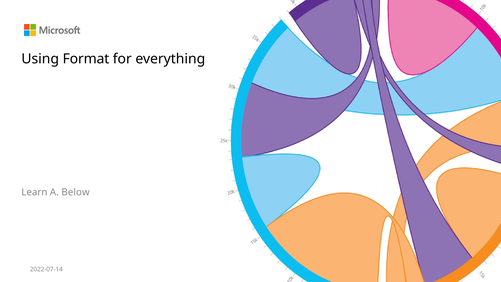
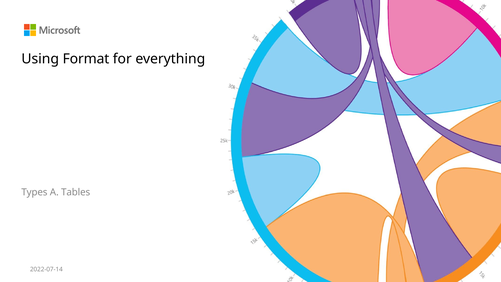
Learn: Learn -> Types
Below: Below -> Tables
